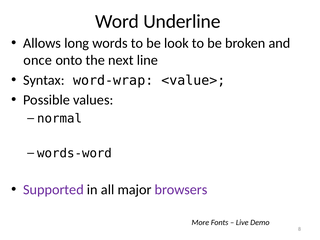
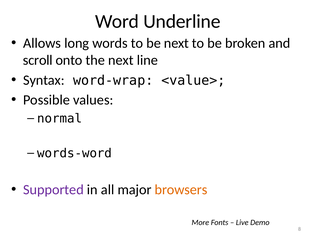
be look: look -> next
once: once -> scroll
browsers colour: purple -> orange
